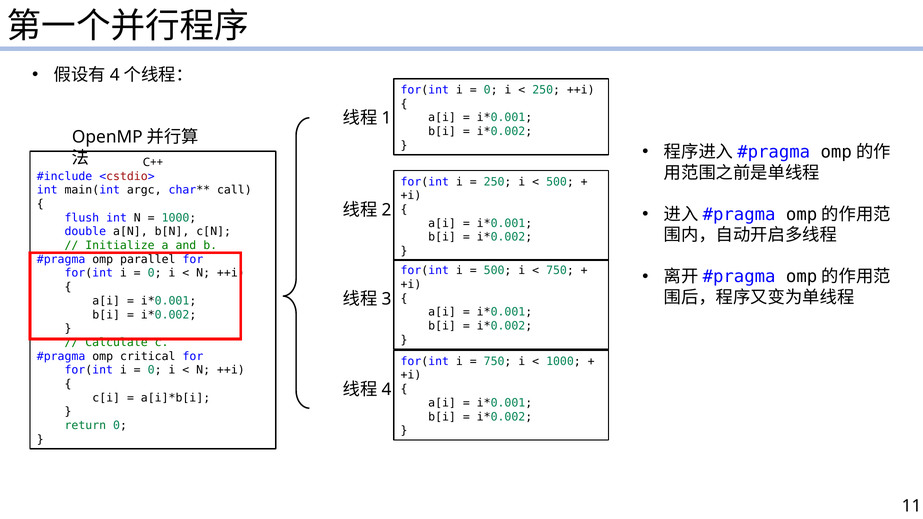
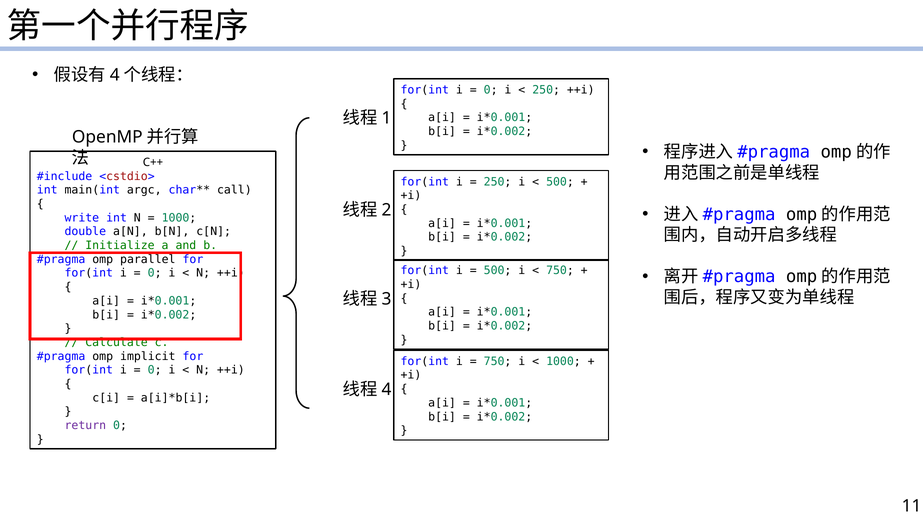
flush: flush -> write
critical: critical -> implicit
return colour: green -> purple
